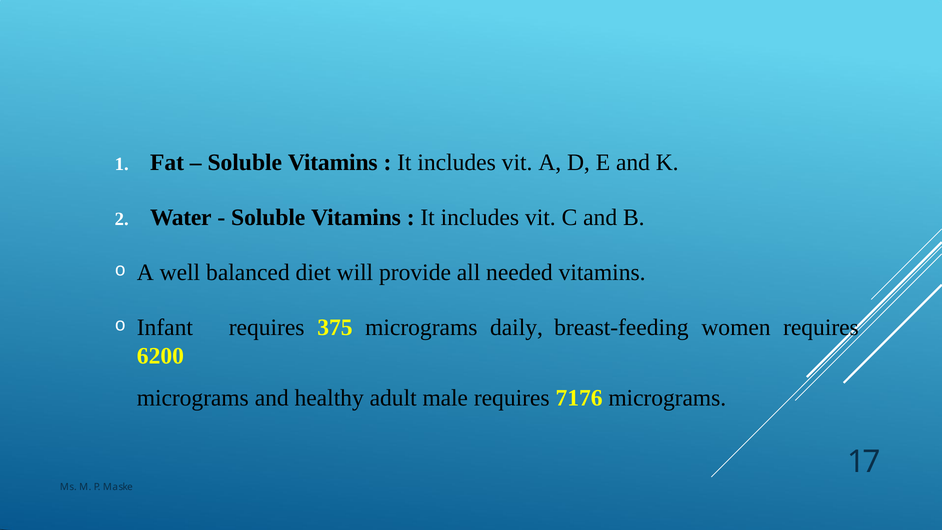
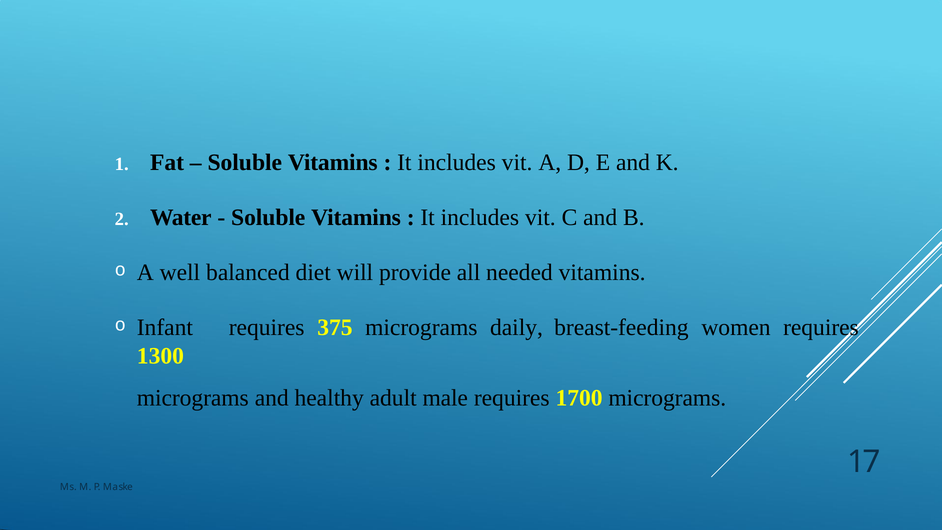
6200: 6200 -> 1300
7176: 7176 -> 1700
